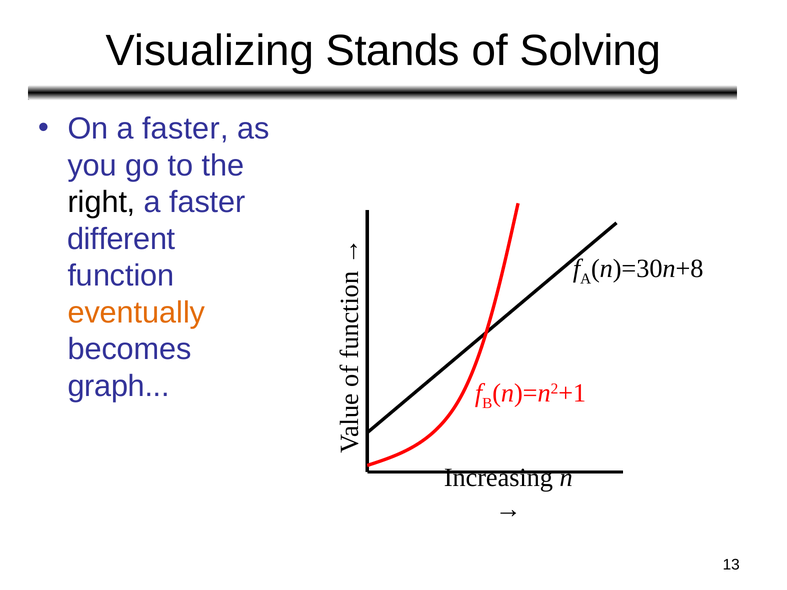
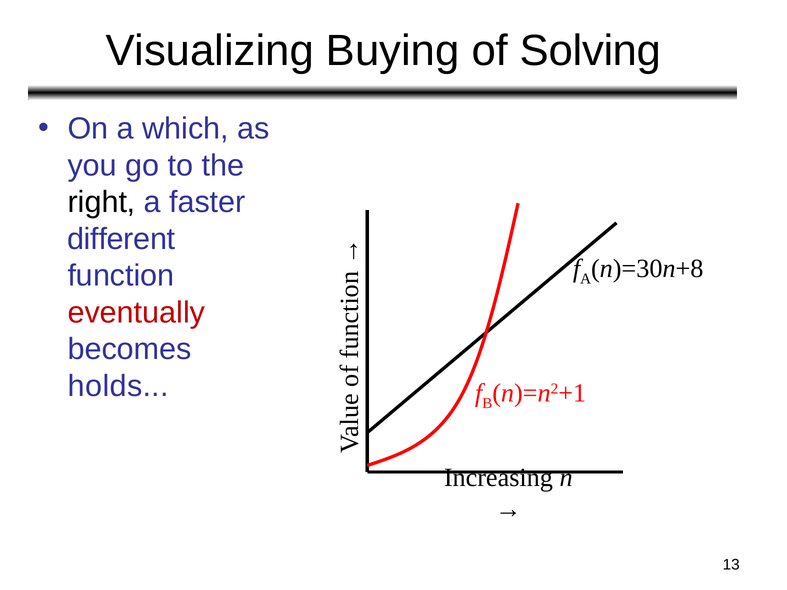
Stands: Stands -> Buying
On a faster: faster -> which
eventually colour: orange -> red
graph: graph -> holds
